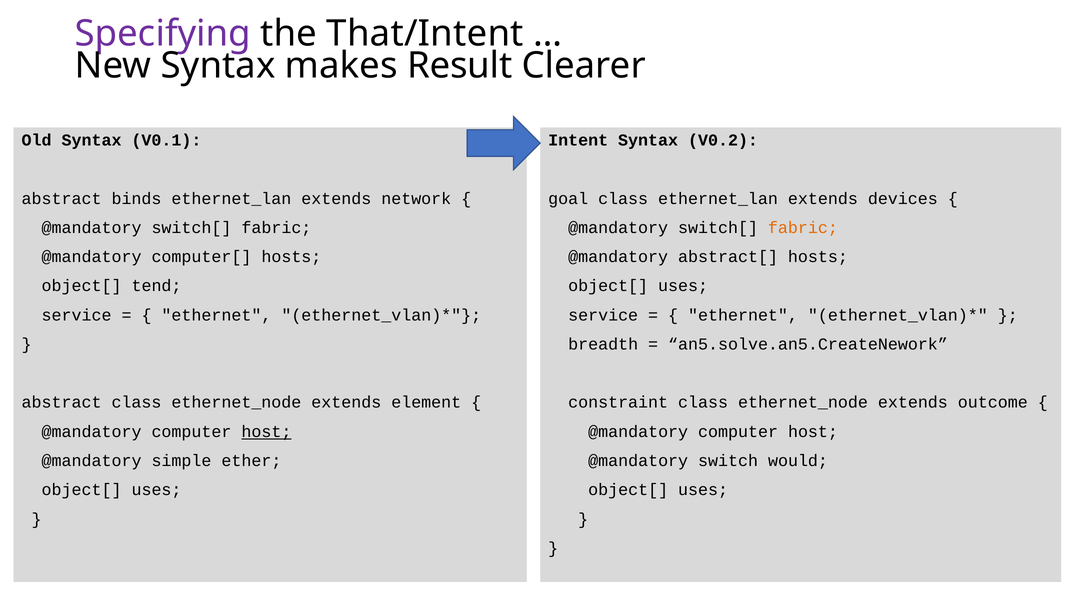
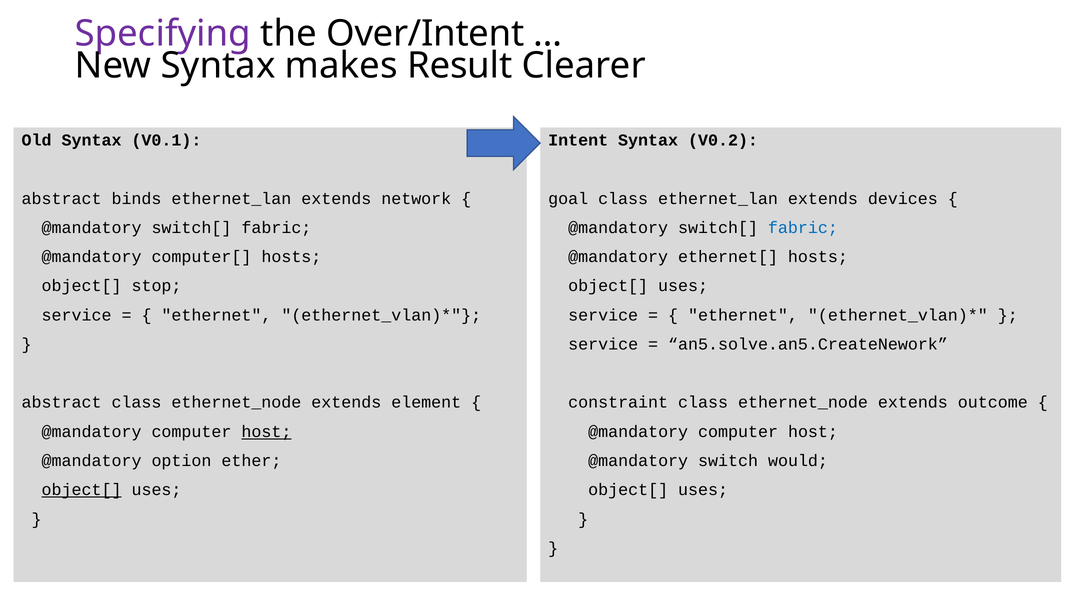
That/Intent: That/Intent -> Over/Intent
fabric at (803, 228) colour: orange -> blue
abstract[: abstract[ -> ethernet[
tend: tend -> stop
breadth at (603, 344): breadth -> service
simple: simple -> option
object[ at (82, 490) underline: none -> present
